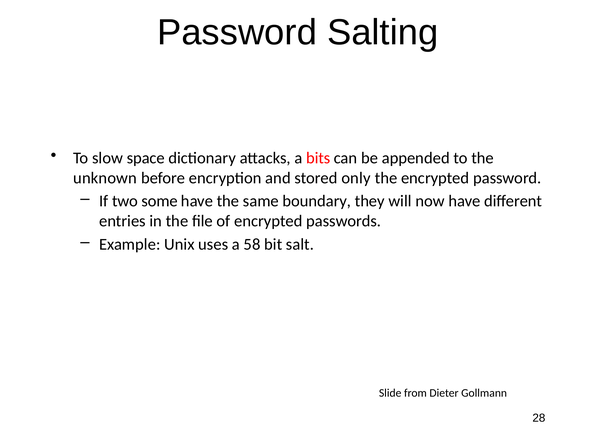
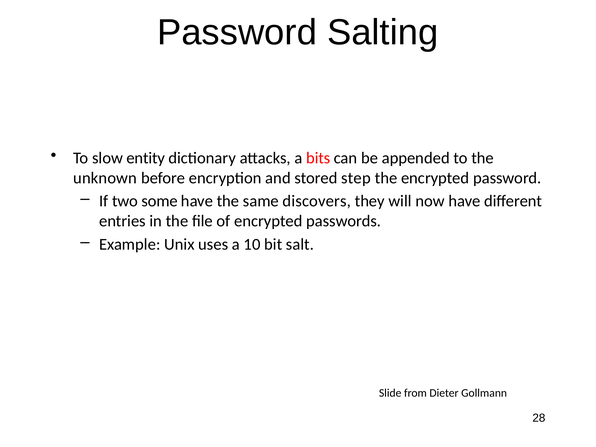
space: space -> entity
only: only -> step
boundary: boundary -> discovers
58: 58 -> 10
